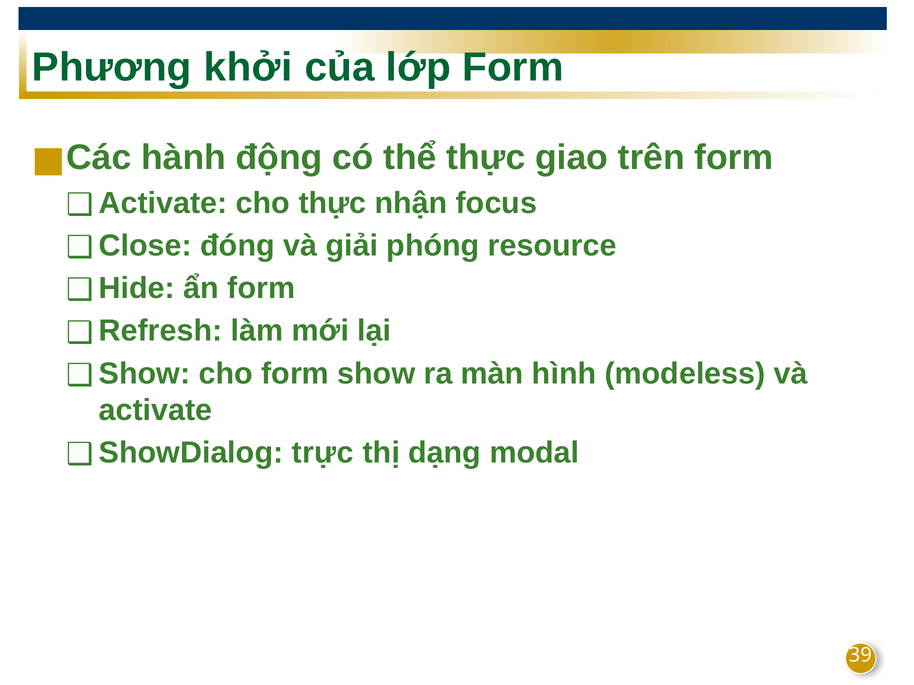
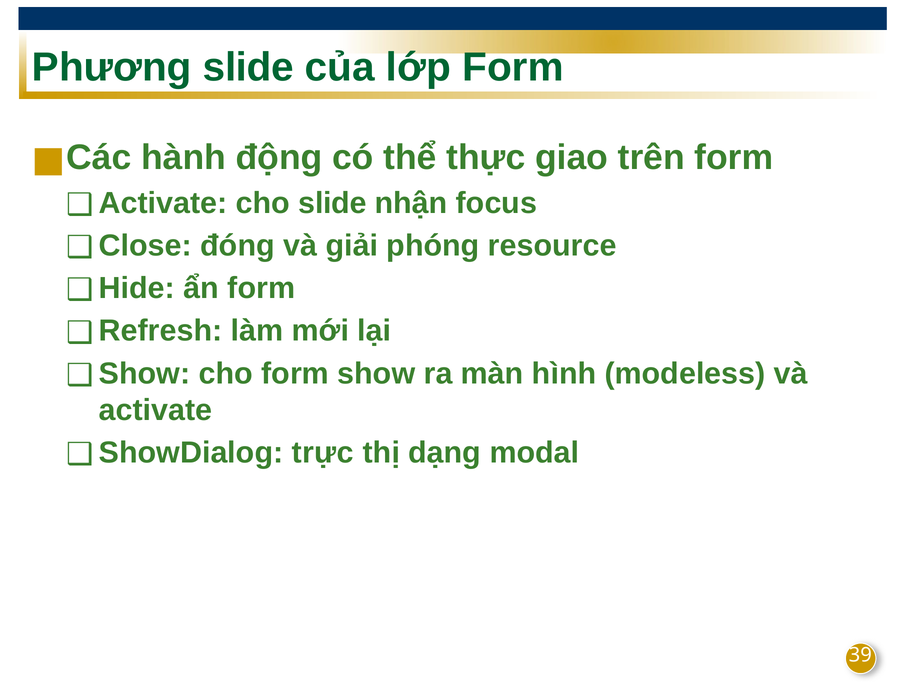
Phương khởi: khởi -> slide
cho thực: thực -> slide
